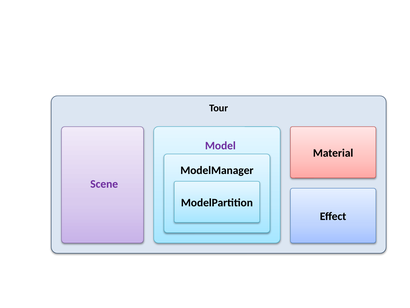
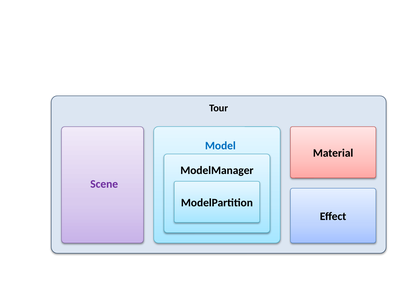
Model colour: purple -> blue
